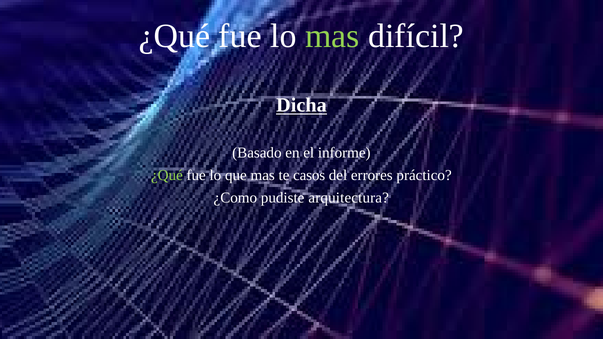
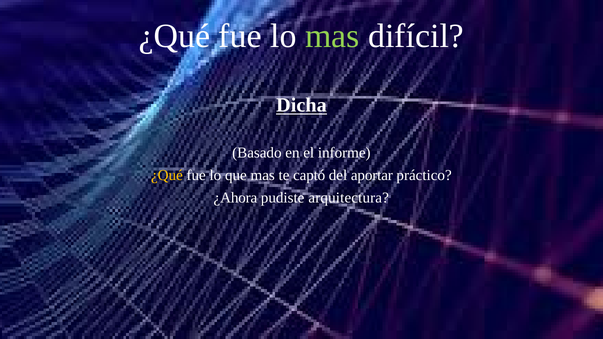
¿Qué at (167, 176) colour: light green -> yellow
casos: casos -> captó
errores: errores -> aportar
¿Como: ¿Como -> ¿Ahora
